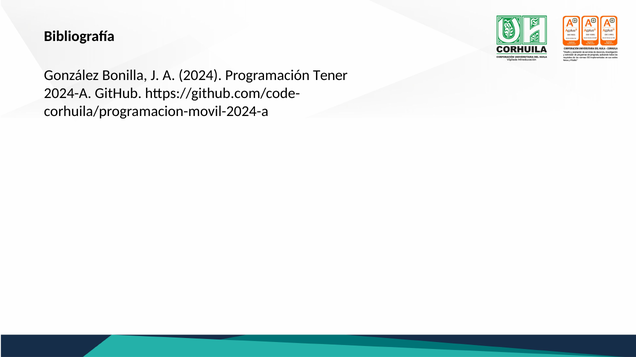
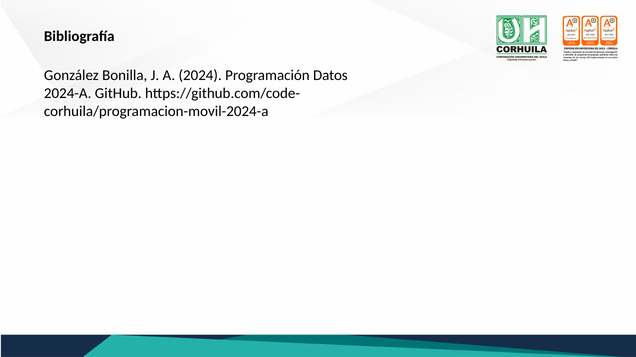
Tener: Tener -> Datos
